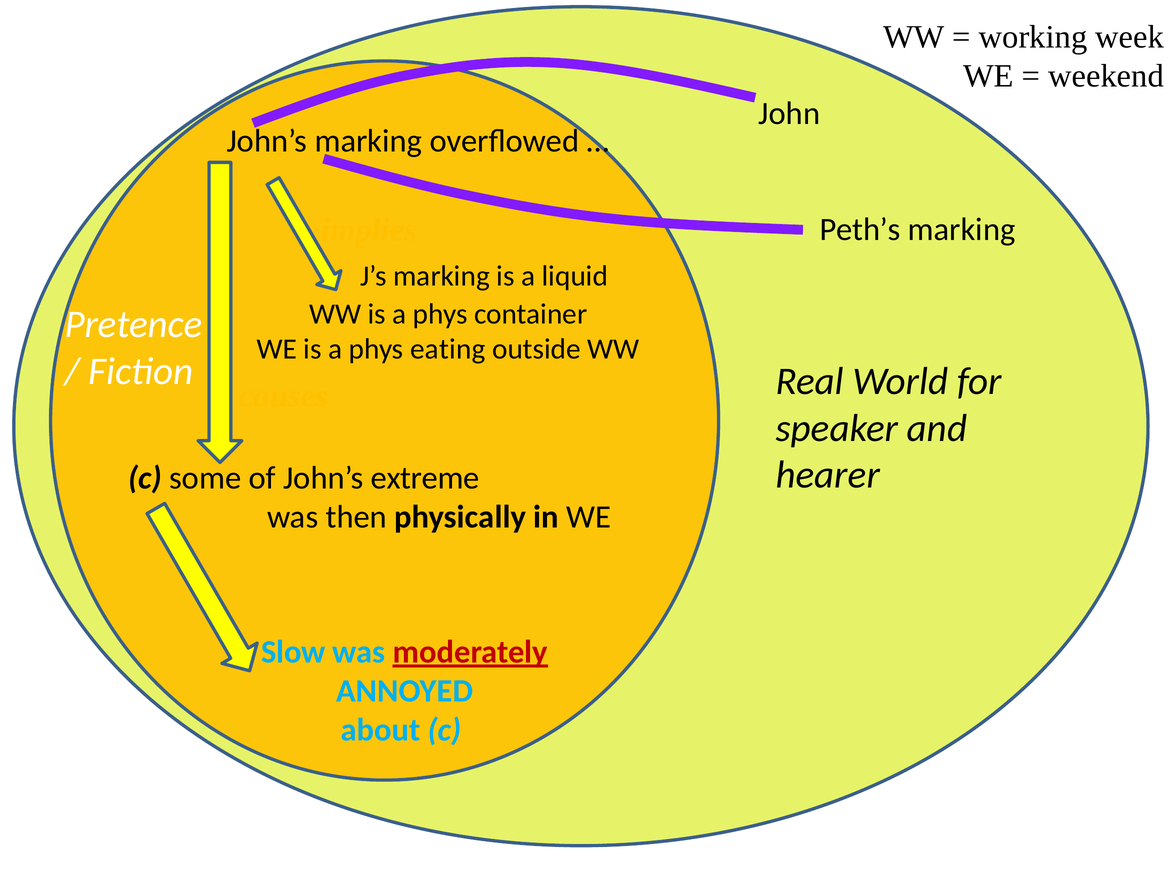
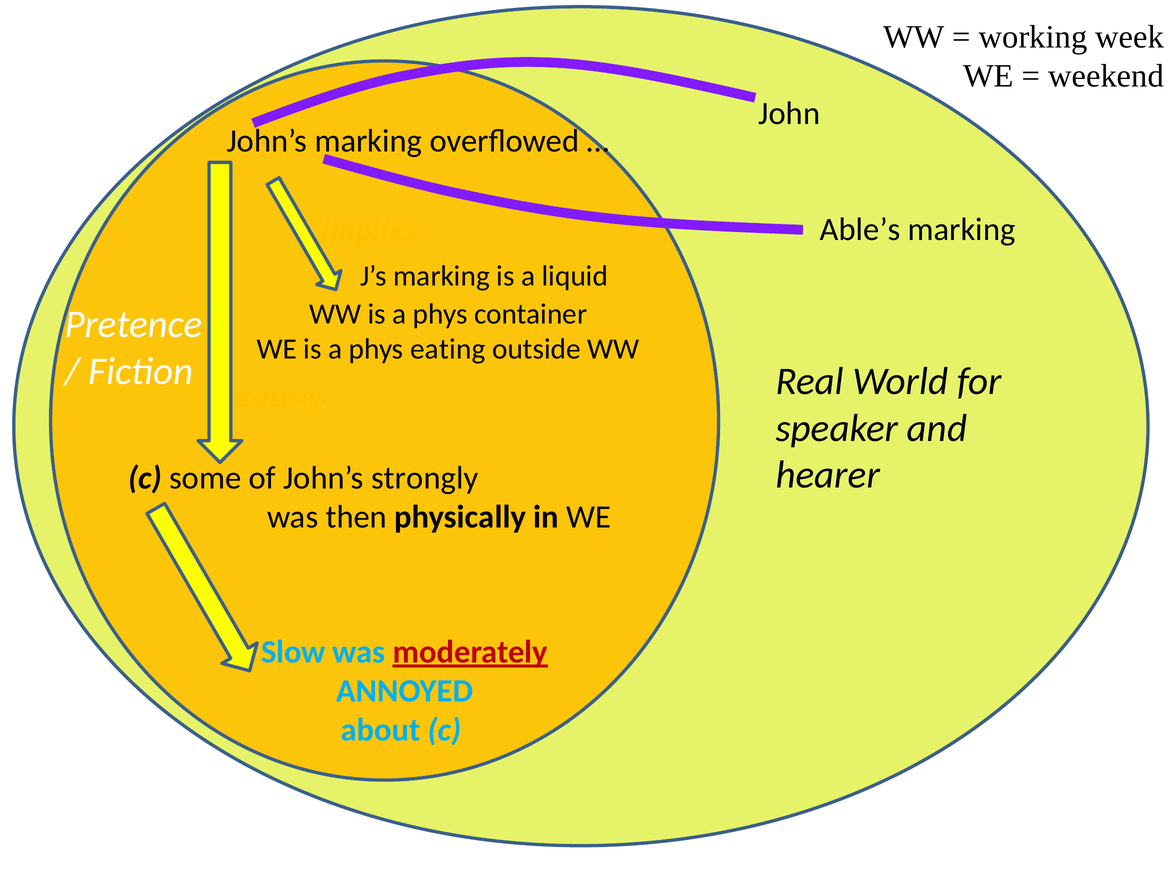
Peth’s: Peth’s -> Able’s
extreme: extreme -> strongly
